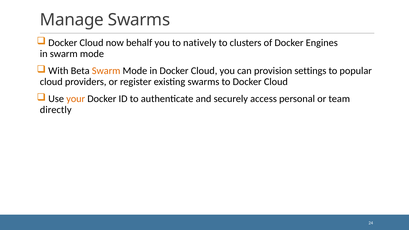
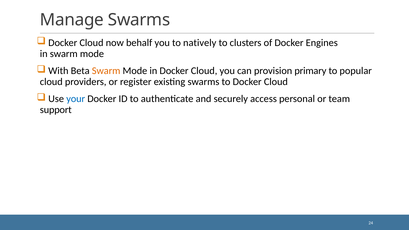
settings: settings -> primary
your colour: orange -> blue
directly: directly -> support
